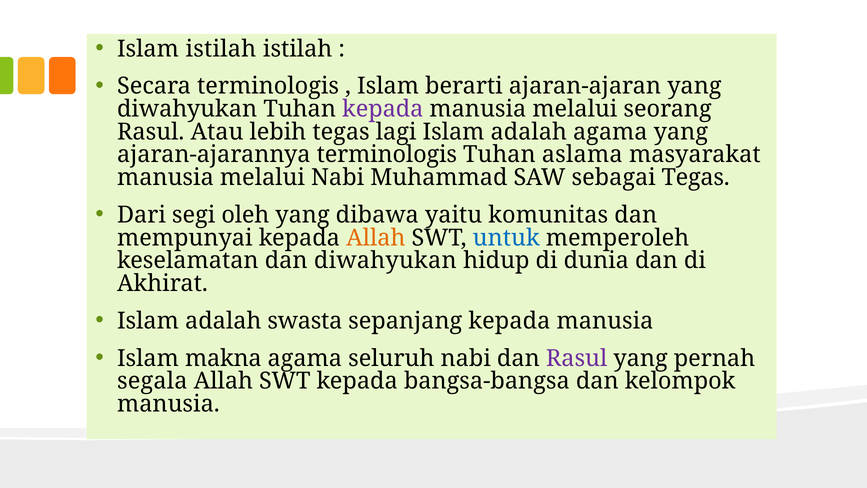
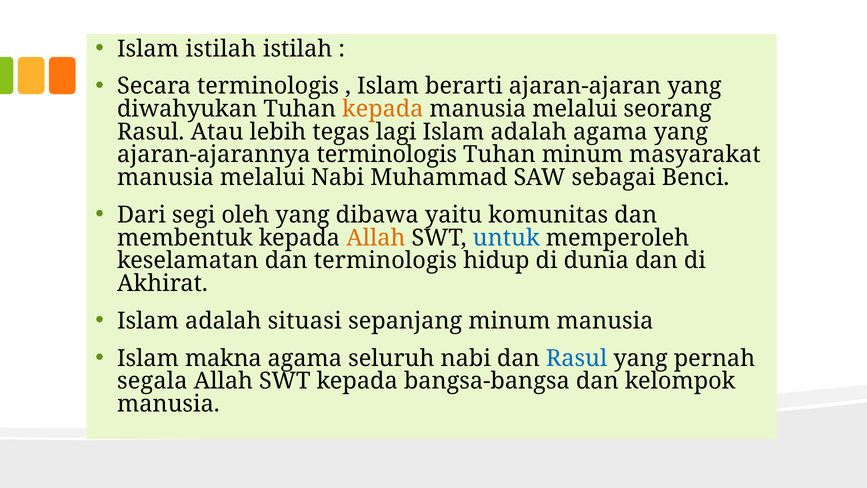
kepada at (383, 109) colour: purple -> orange
Tuhan aslama: aslama -> minum
sebagai Tegas: Tegas -> Benci
mempunyai: mempunyai -> membentuk
dan diwahyukan: diwahyukan -> terminologis
swasta: swasta -> situasi
sepanjang kepada: kepada -> minum
Rasul at (577, 358) colour: purple -> blue
